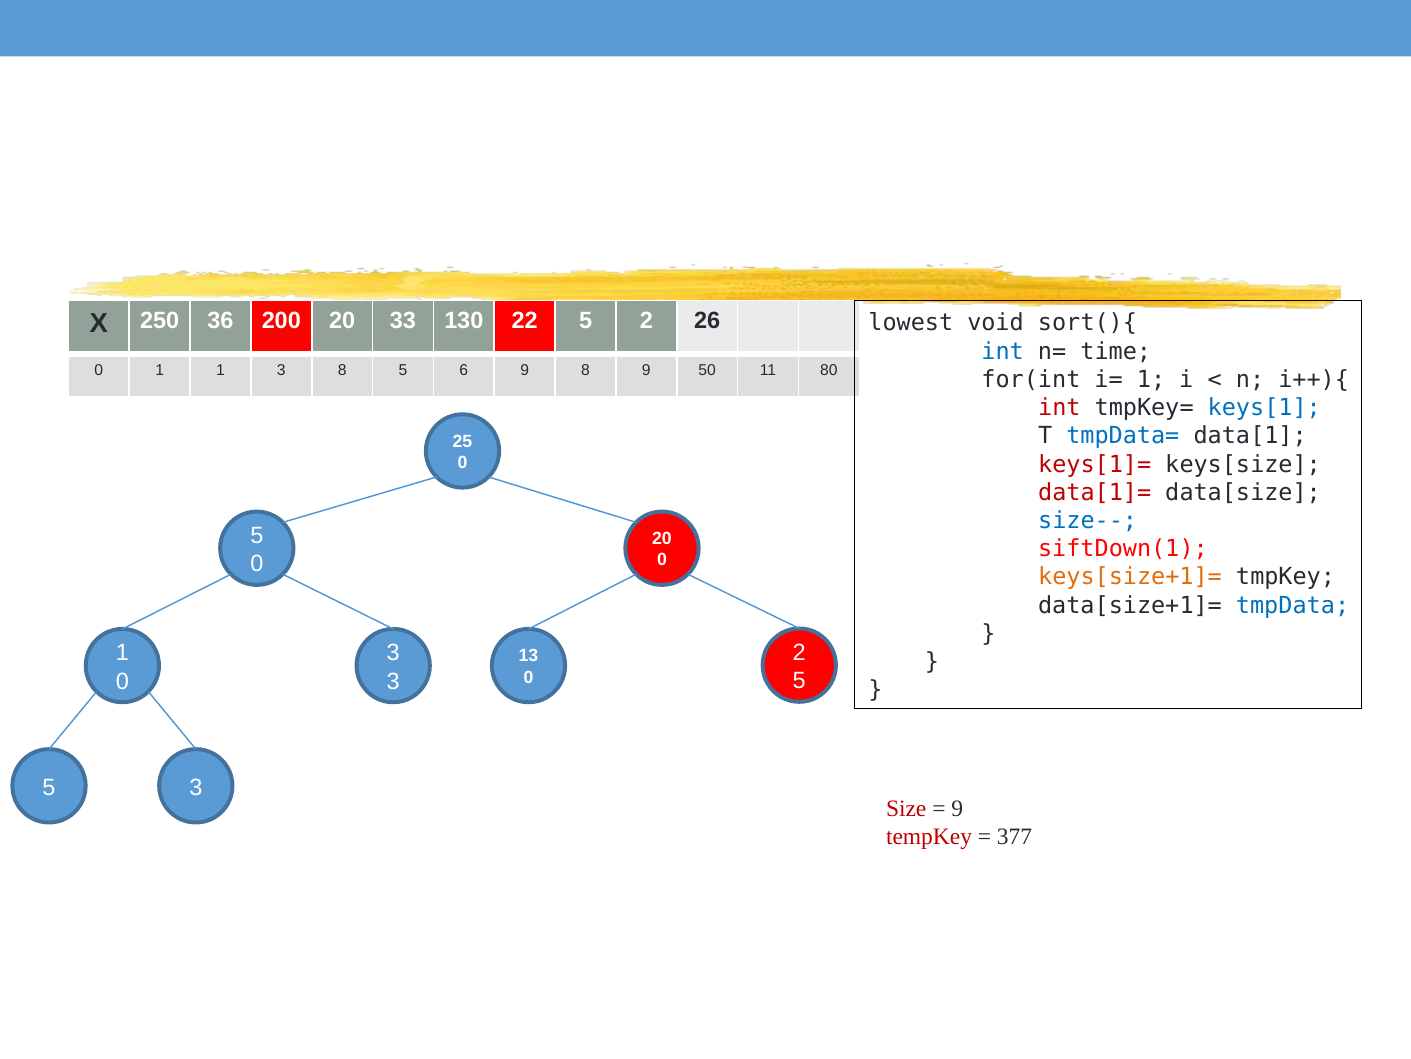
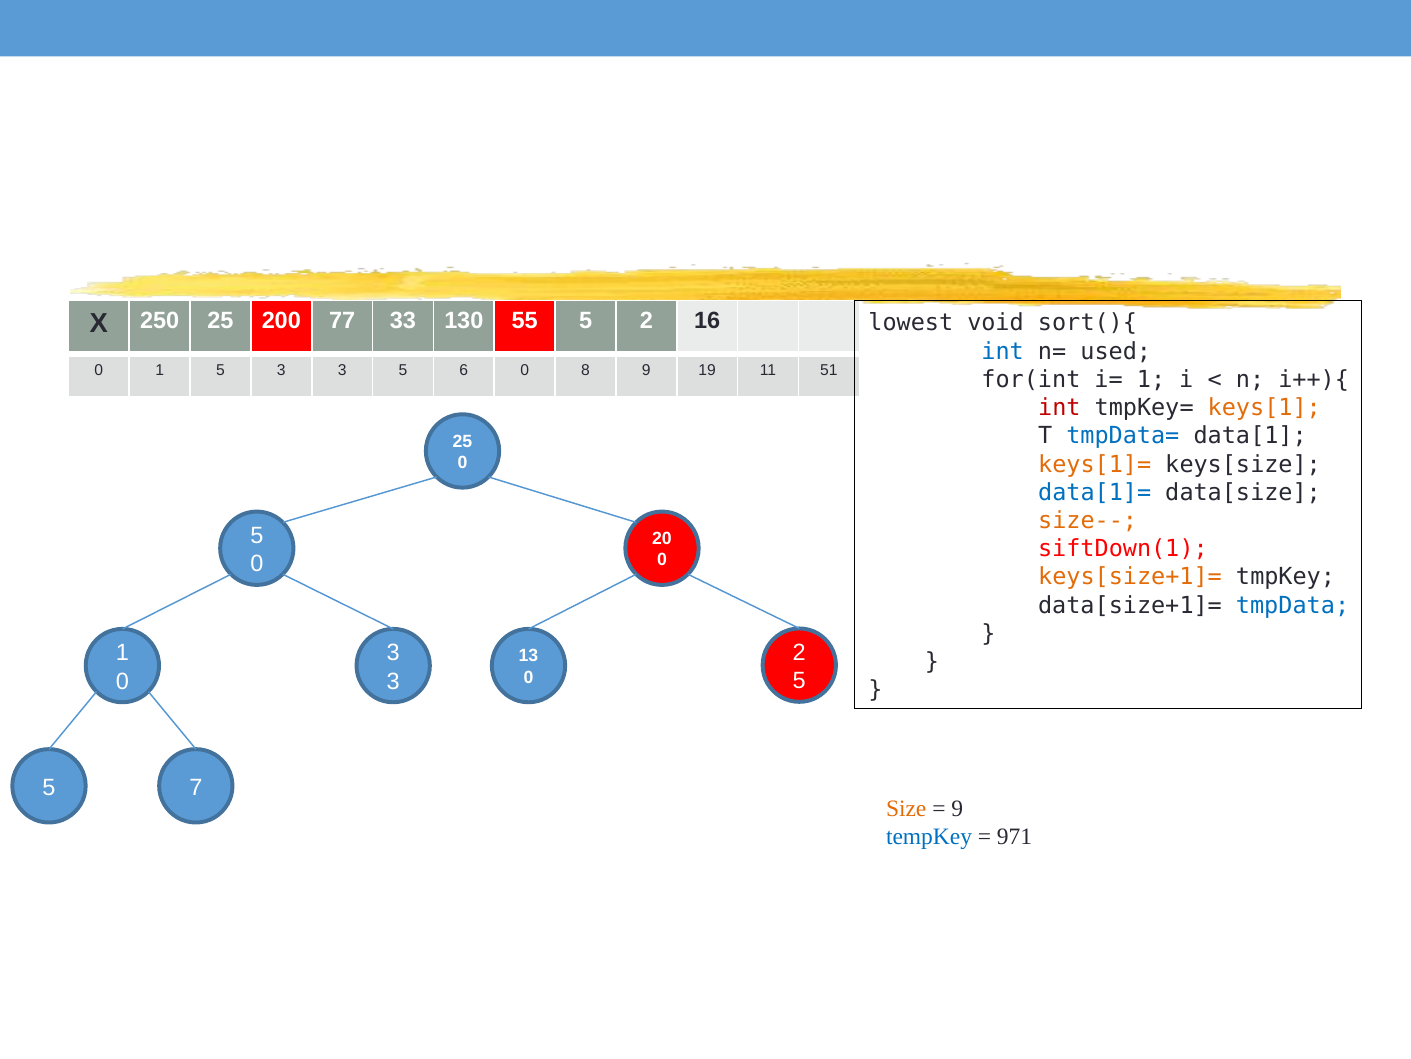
250 36: 36 -> 25
200 20: 20 -> 77
22: 22 -> 55
26: 26 -> 16
time: time -> used
1 1: 1 -> 5
8 at (342, 370): 8 -> 3
6 9: 9 -> 0
50: 50 -> 19
80: 80 -> 51
keys[1 colour: blue -> orange
keys[1]= colour: red -> orange
data[1]= colour: red -> blue
size-- colour: blue -> orange
5 3: 3 -> 7
Size colour: red -> orange
tempKey colour: red -> blue
377: 377 -> 971
